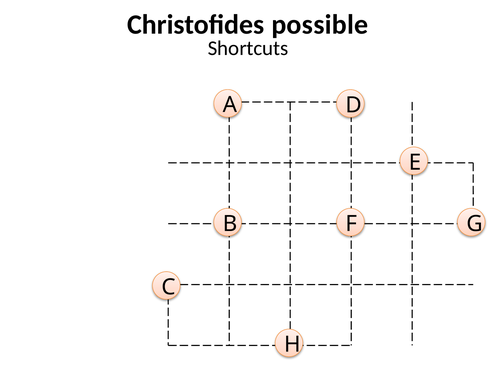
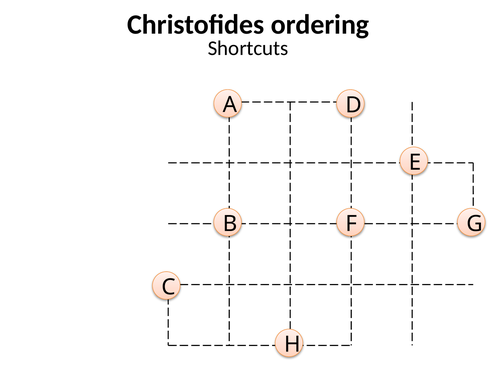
possible: possible -> ordering
